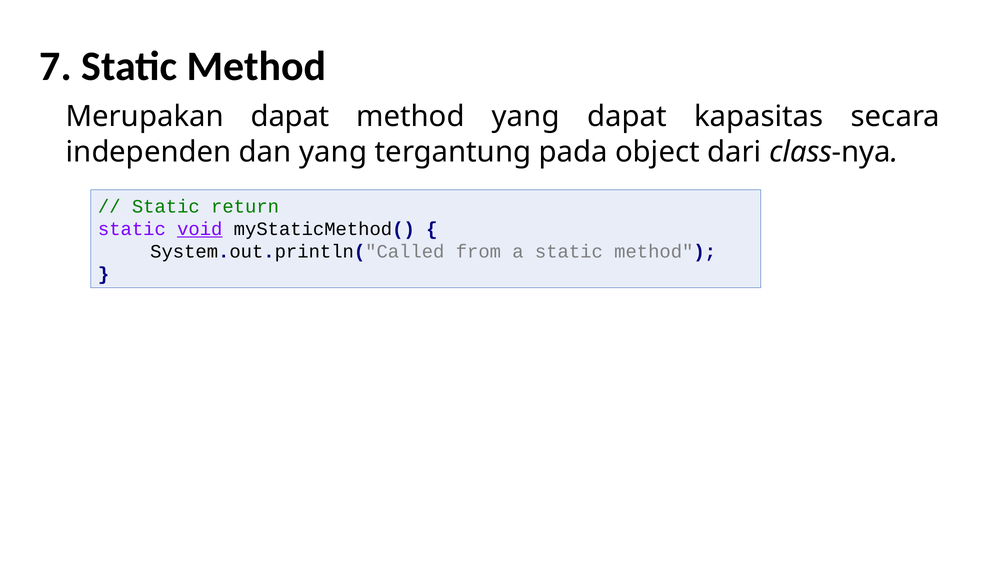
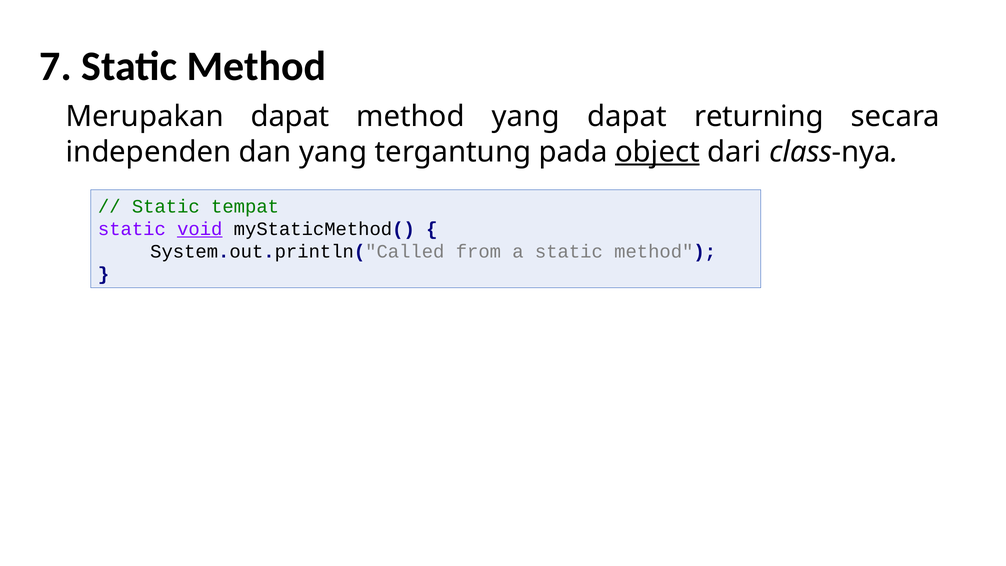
kapasitas: kapasitas -> returning
object underline: none -> present
return: return -> tempat
